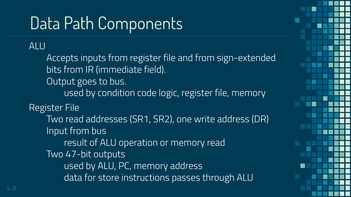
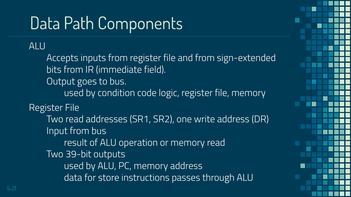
47-bit: 47-bit -> 39-bit
